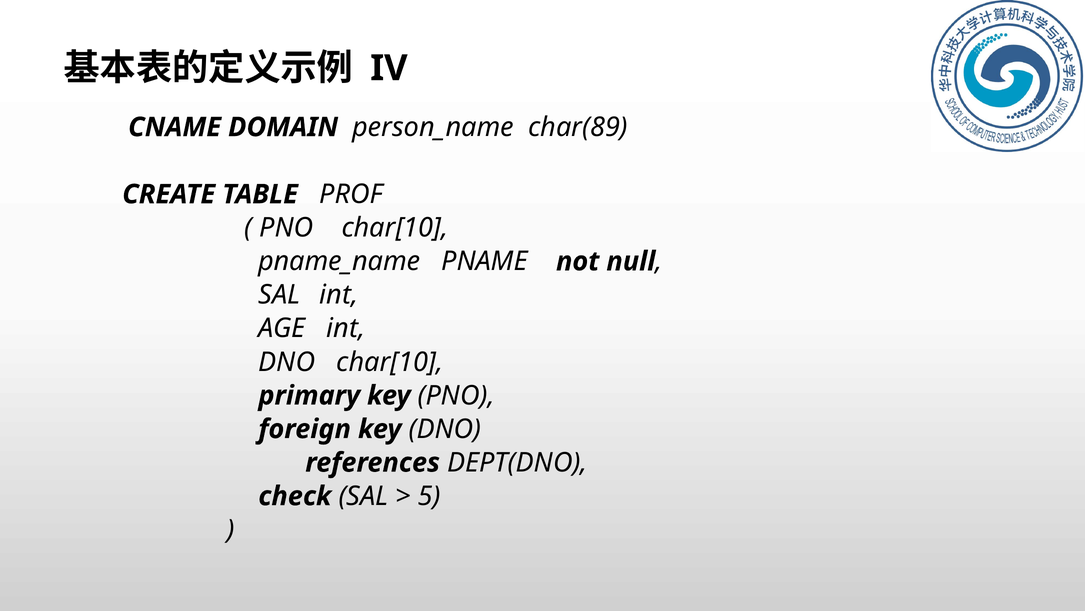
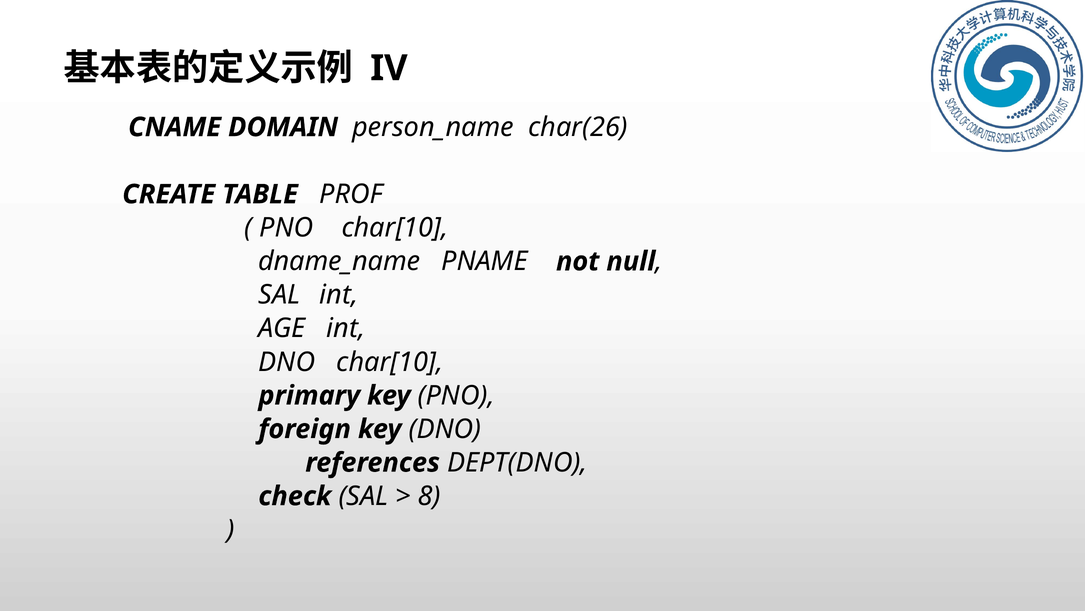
char(89: char(89 -> char(26
pname_name: pname_name -> dname_name
5: 5 -> 8
